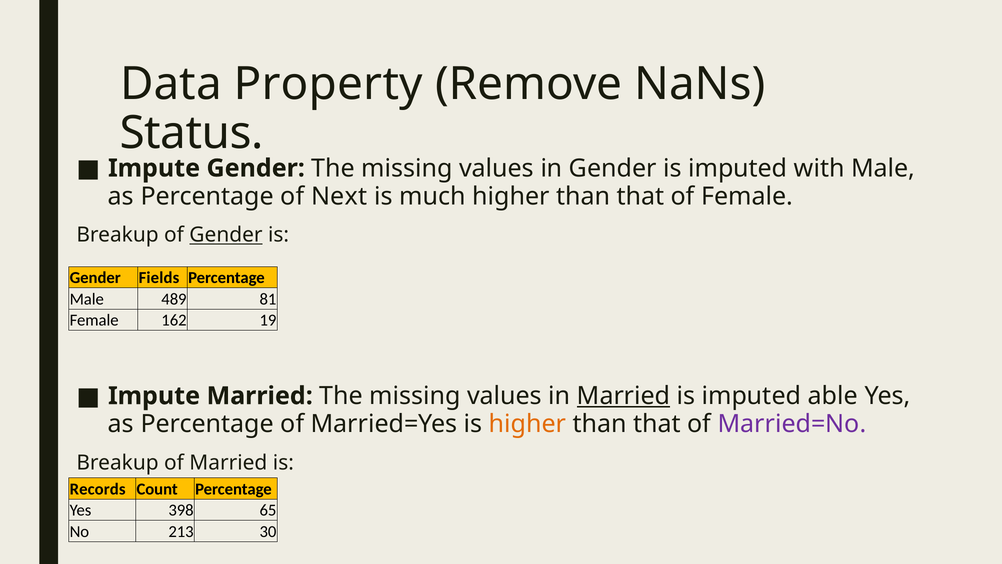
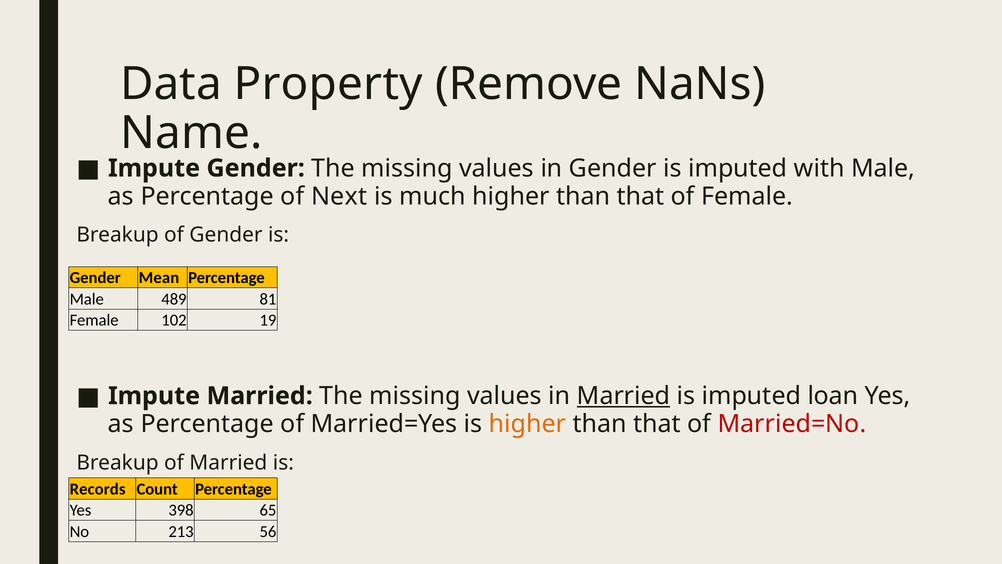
Status: Status -> Name
Gender at (226, 235) underline: present -> none
Fields: Fields -> Mean
162: 162 -> 102
able: able -> loan
Married=No colour: purple -> red
30: 30 -> 56
